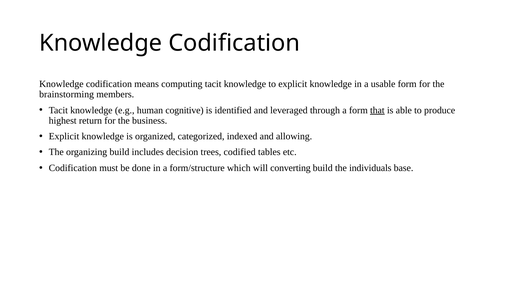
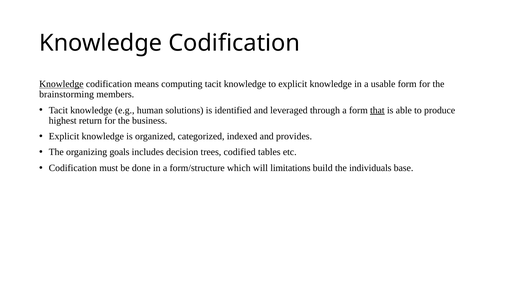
Knowledge at (61, 84) underline: none -> present
cognitive: cognitive -> solutions
allowing: allowing -> provides
organizing build: build -> goals
converting: converting -> limitations
